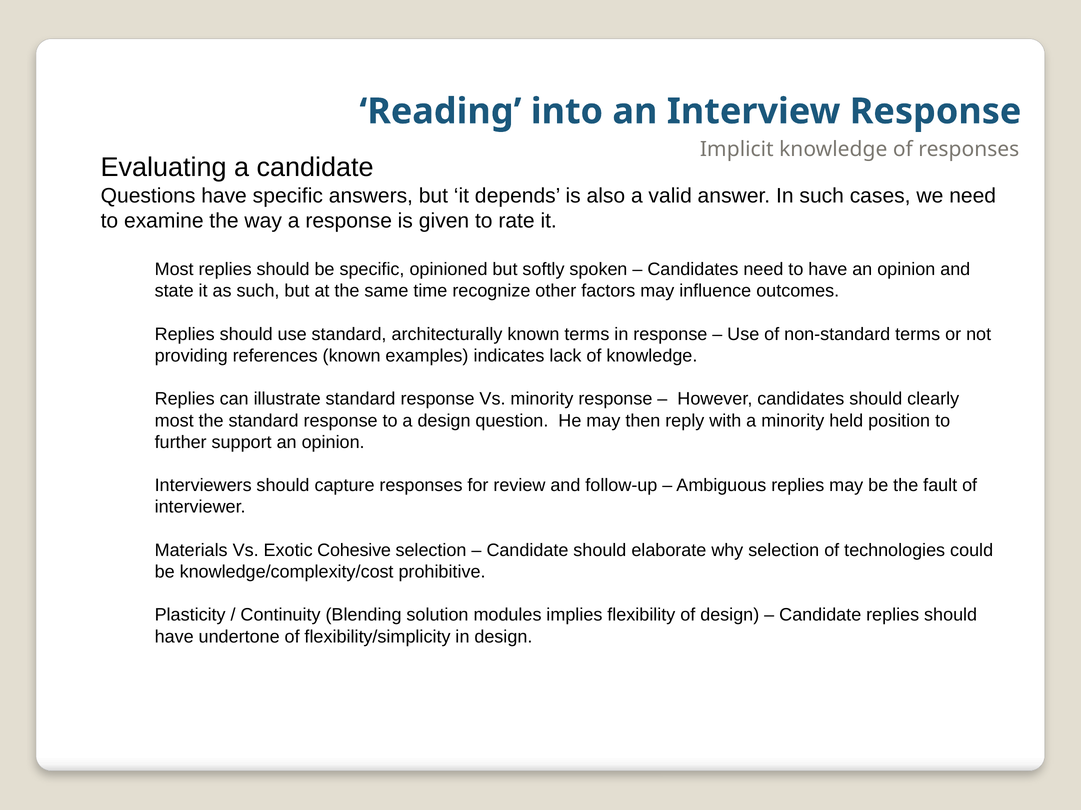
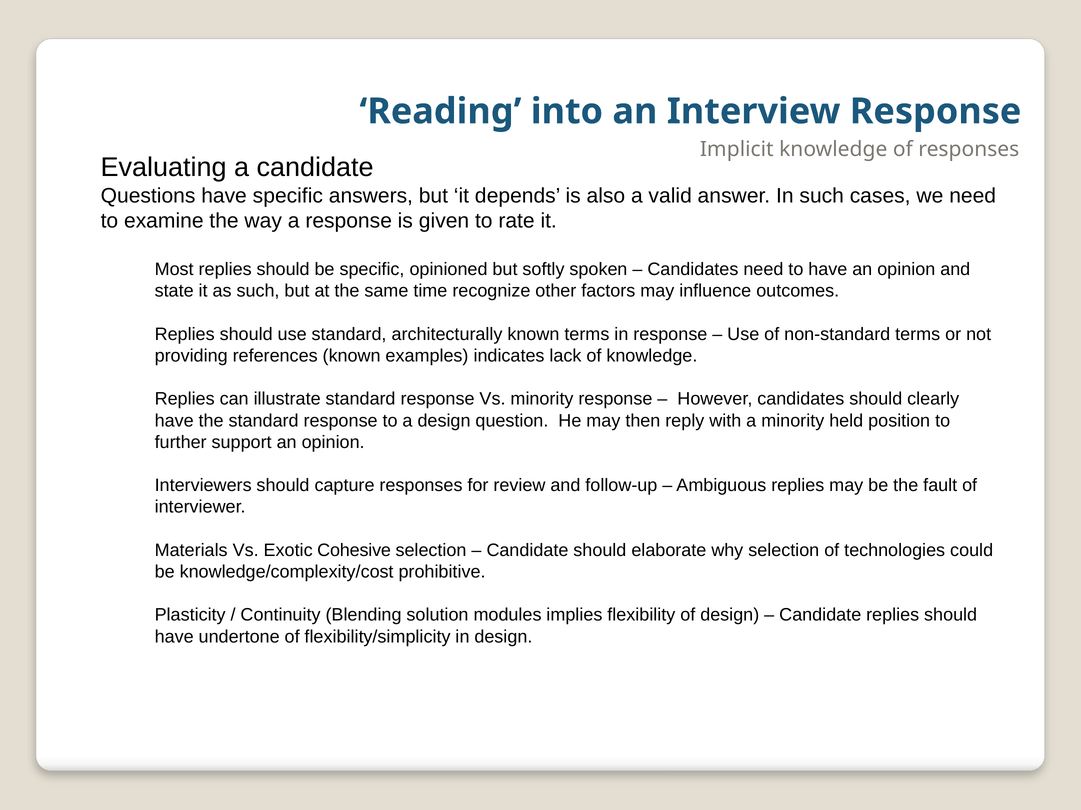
most at (174, 421): most -> have
